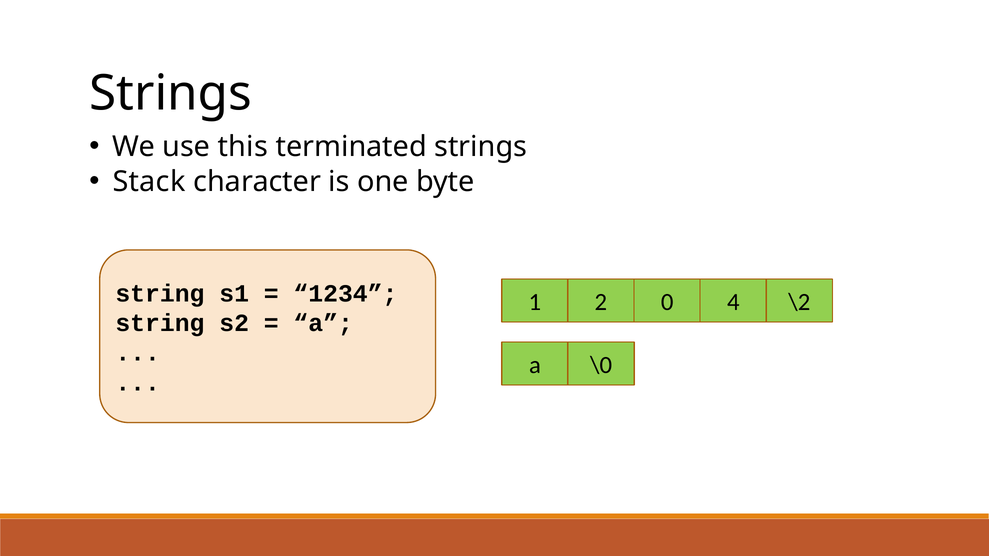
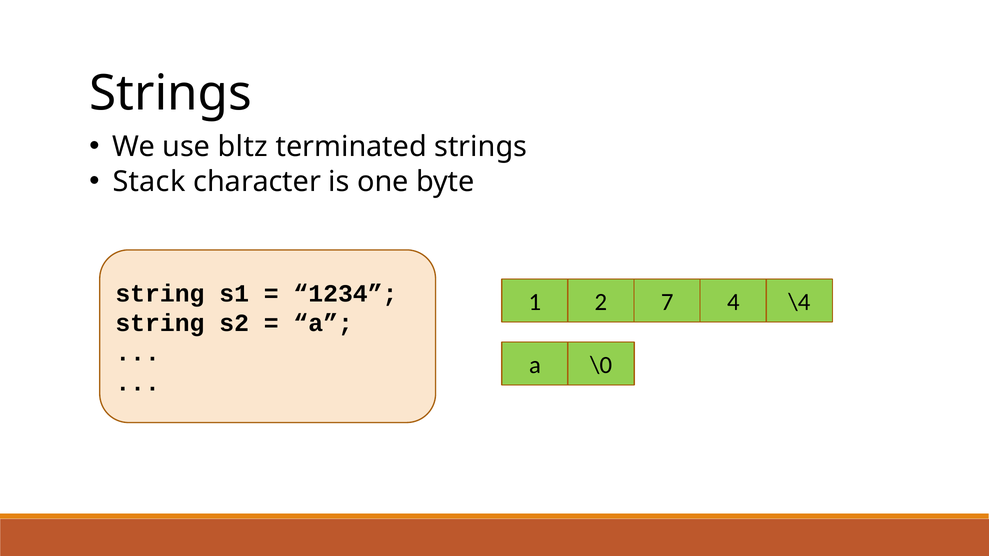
this: this -> bltz
0: 0 -> 7
\2: \2 -> \4
